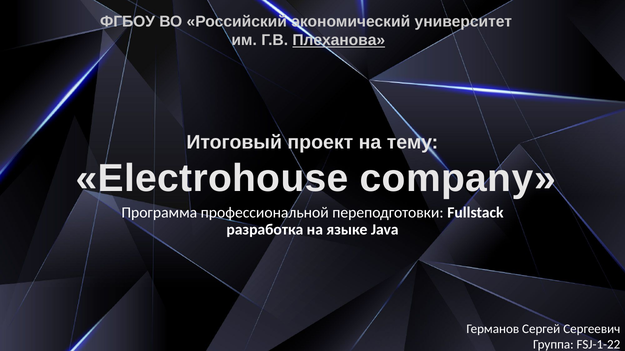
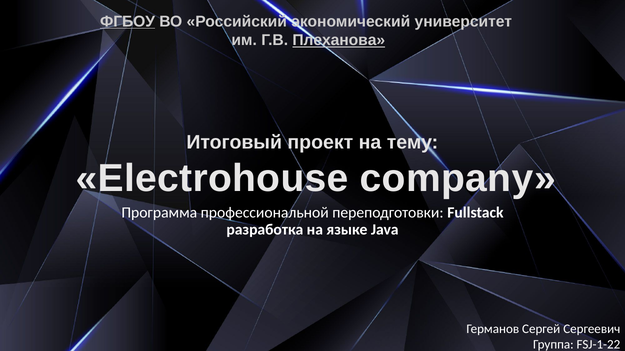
ФГБОУ underline: none -> present
